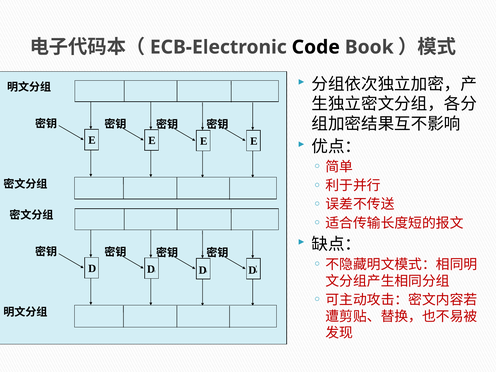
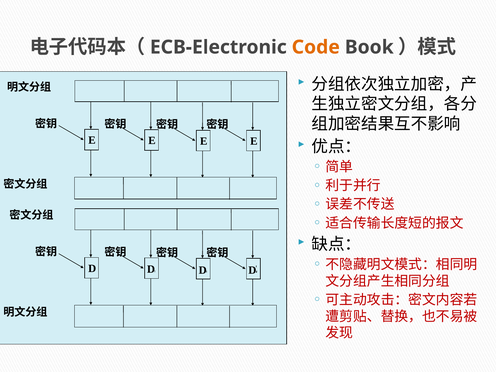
Code colour: black -> orange
